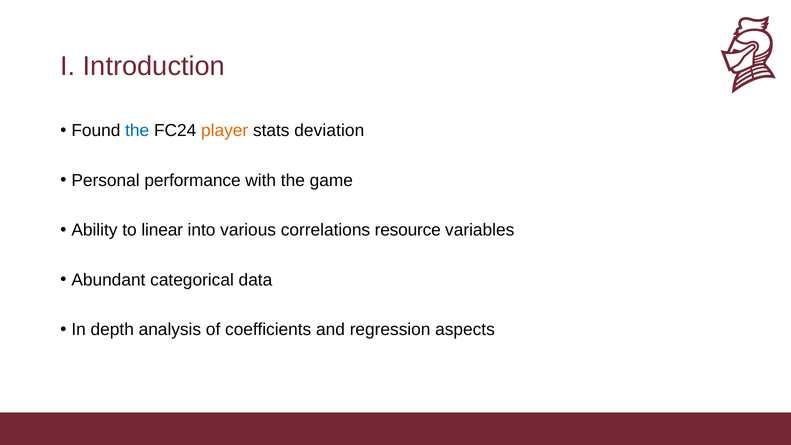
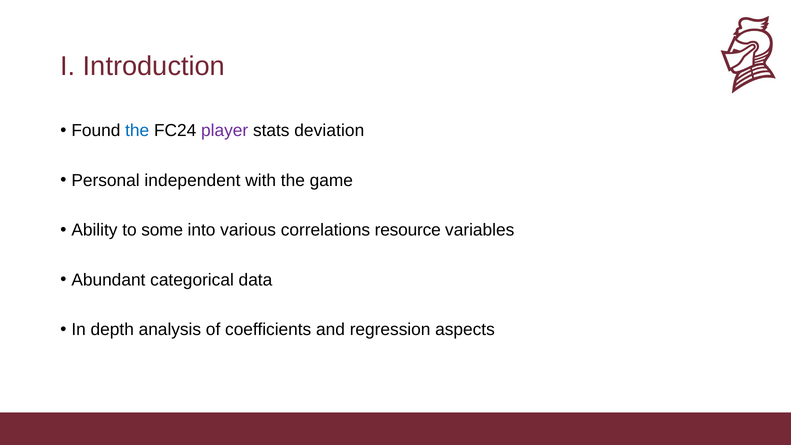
player colour: orange -> purple
performance: performance -> independent
linear: linear -> some
